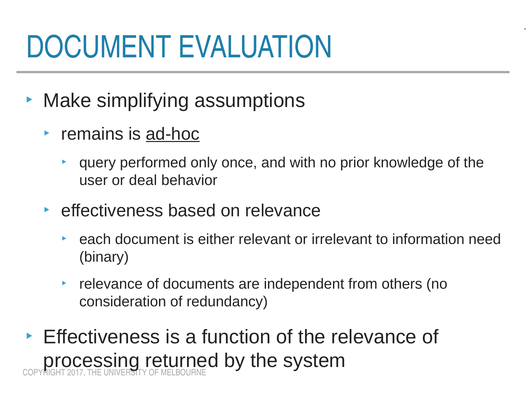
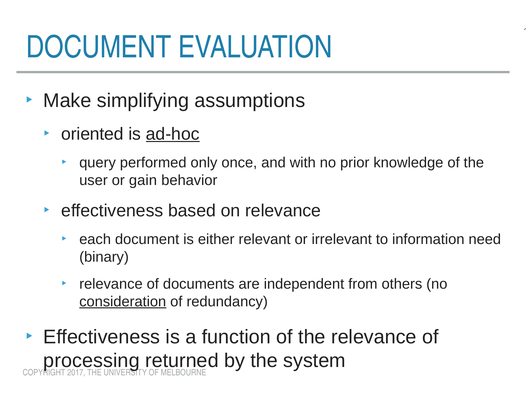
remains: remains -> oriented
deal: deal -> gain
consideration underline: none -> present
